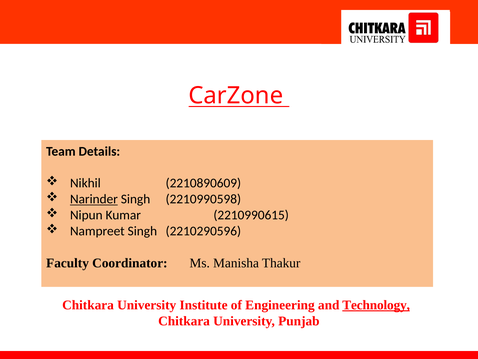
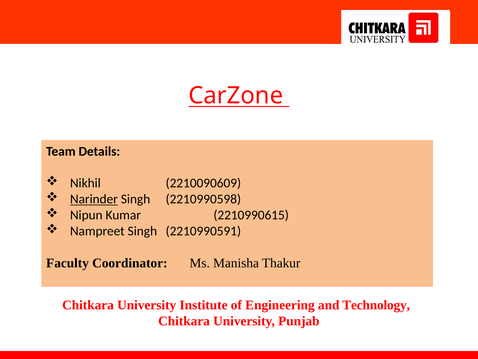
2210890609: 2210890609 -> 2210090609
2210290596: 2210290596 -> 2210990591
Technology underline: present -> none
